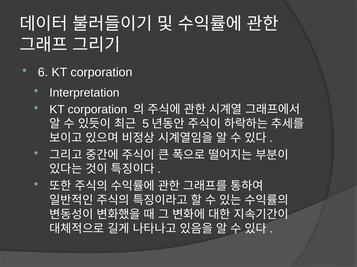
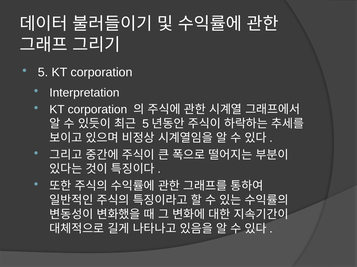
6: 6 -> 5
